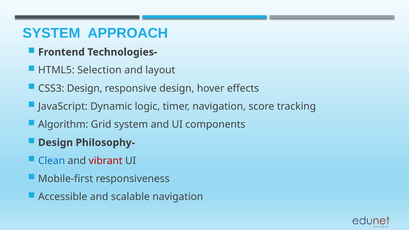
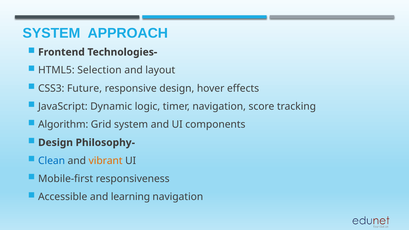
CSS3 Design: Design -> Future
vibrant colour: red -> orange
scalable: scalable -> learning
